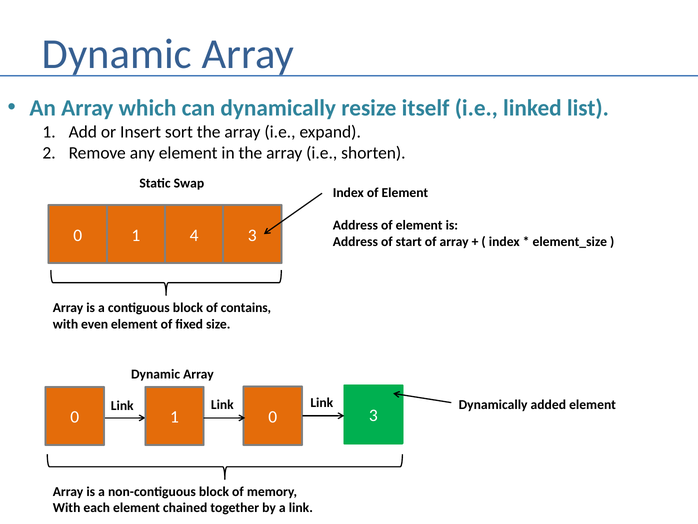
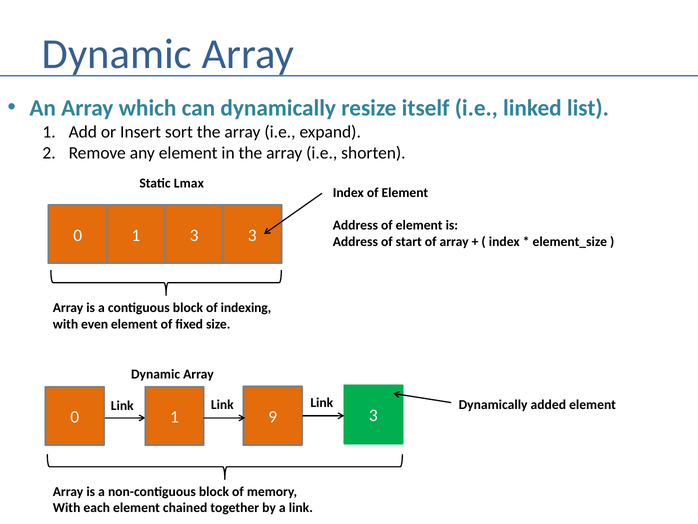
Swap: Swap -> Lmax
1 4: 4 -> 3
contains: contains -> indexing
1 0: 0 -> 9
